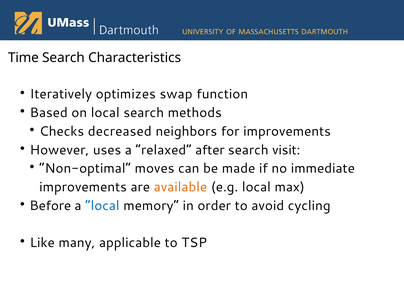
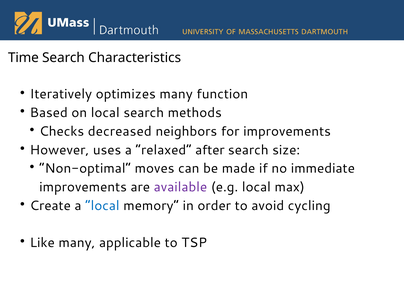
optimizes swap: swap -> many
visit: visit -> size
available colour: orange -> purple
Before: Before -> Create
